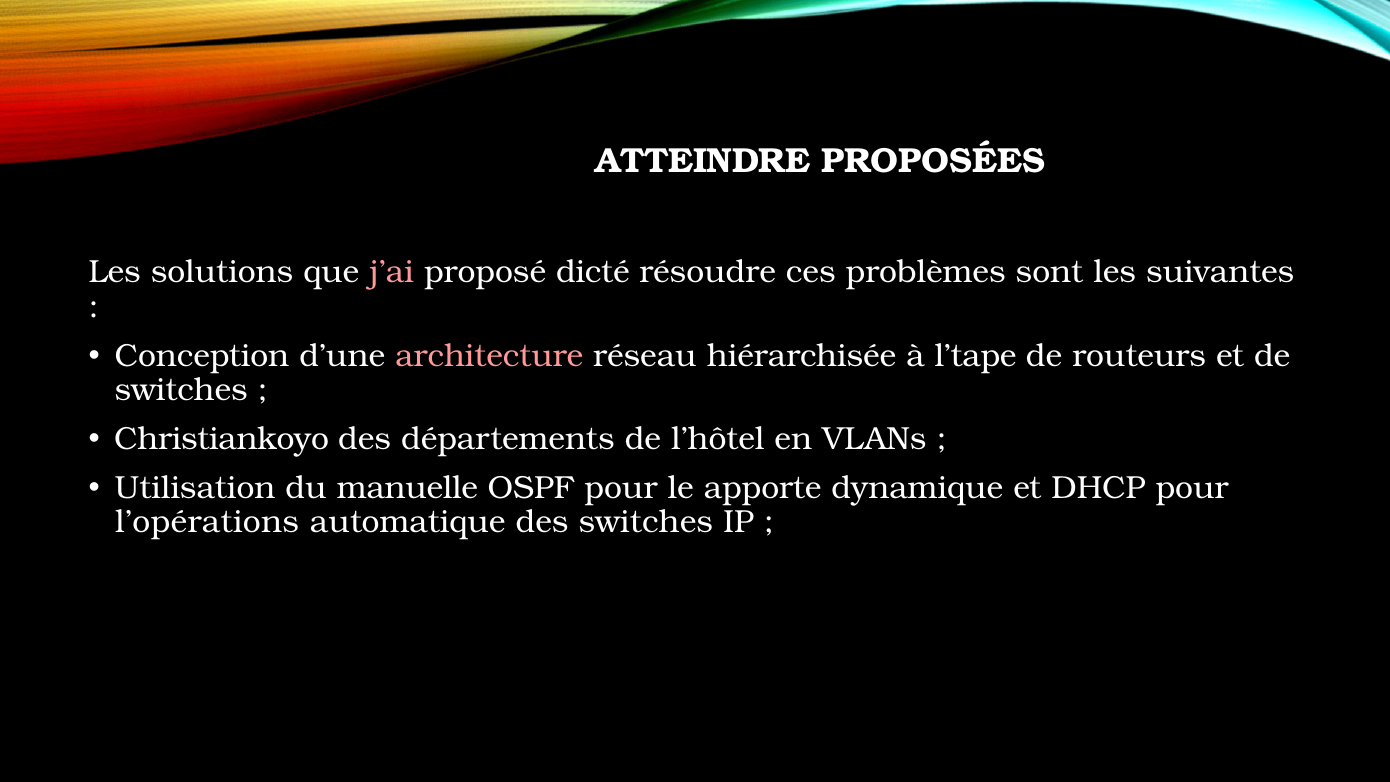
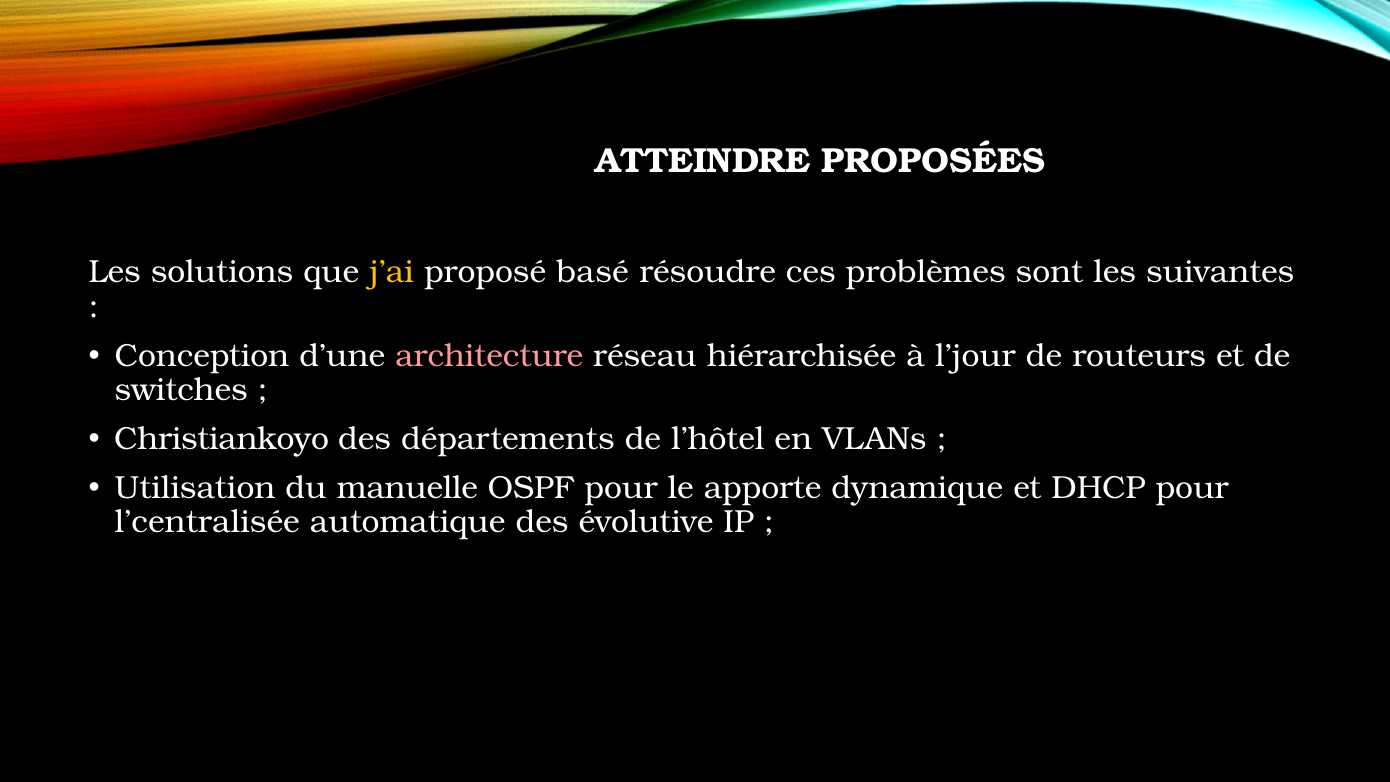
j’ai colour: pink -> yellow
dicté: dicté -> basé
l’tape: l’tape -> l’jour
l’opérations: l’opérations -> l’centralisée
des switches: switches -> évolutive
